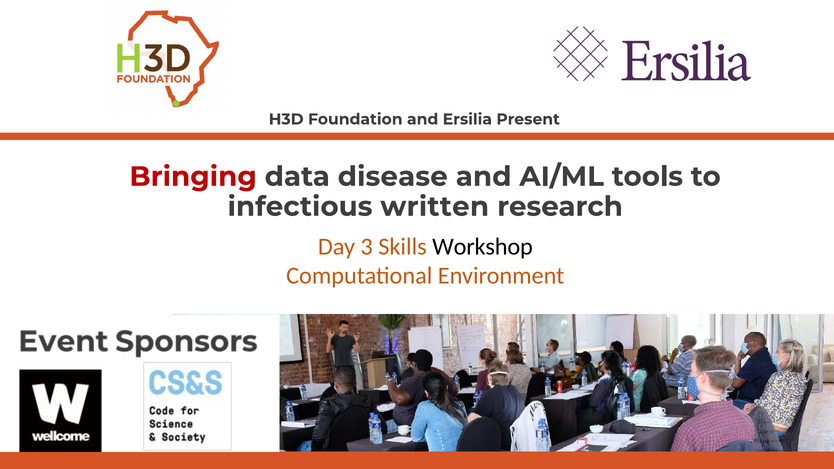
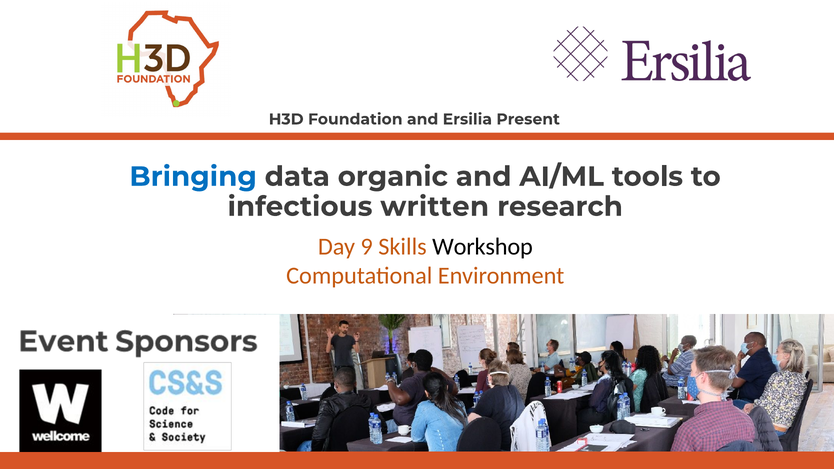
Bringing colour: red -> blue
disease: disease -> organic
3: 3 -> 9
